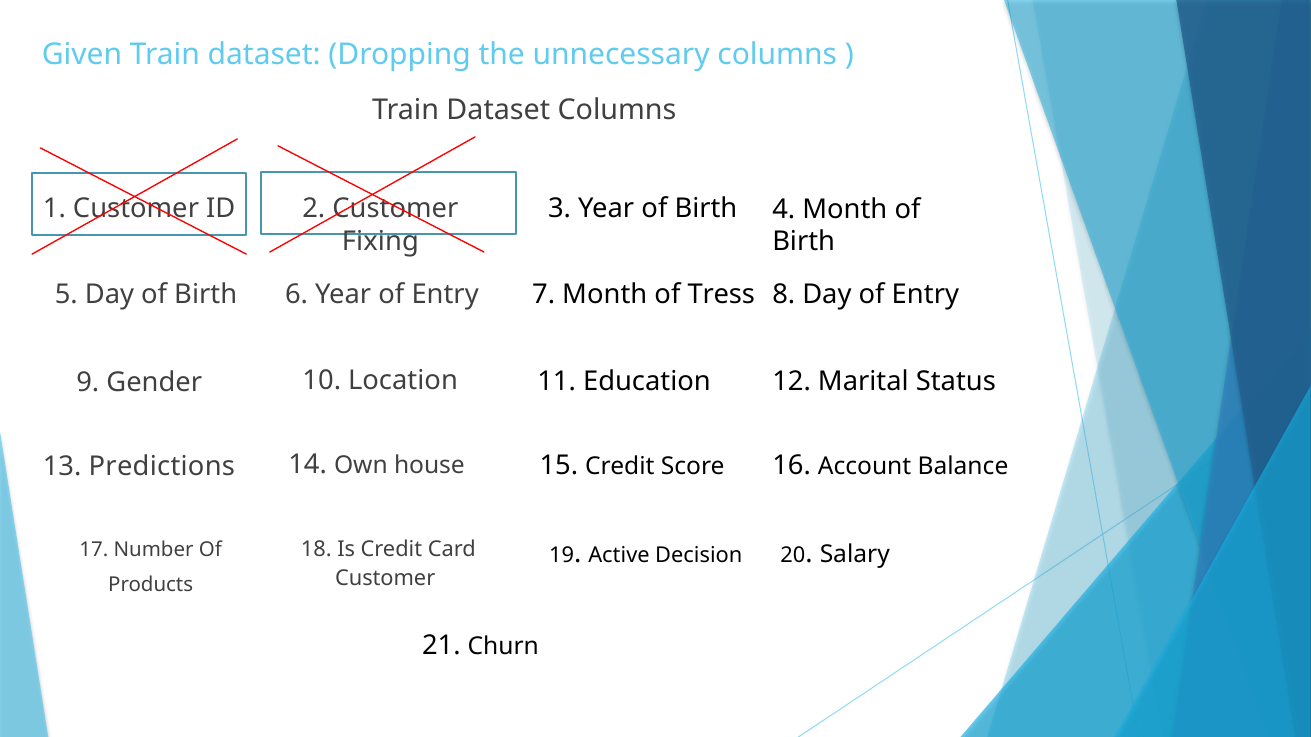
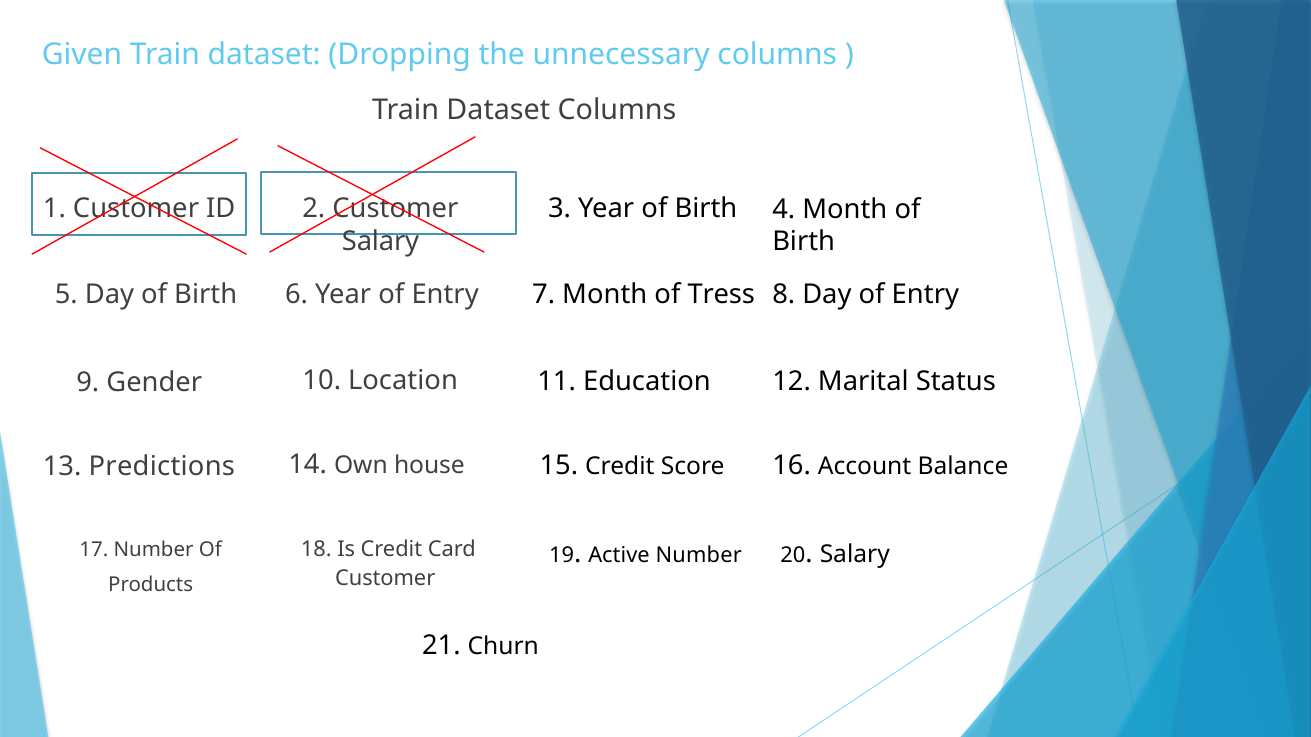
Fixing at (380, 241): Fixing -> Salary
Active Decision: Decision -> Number
